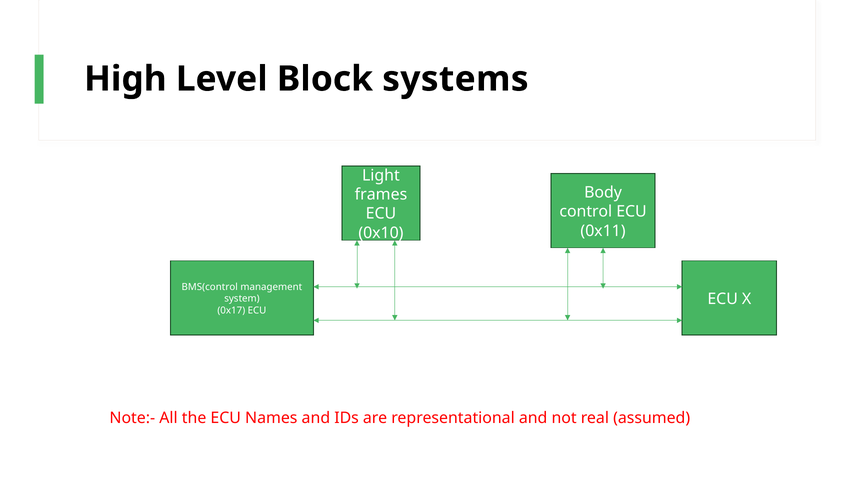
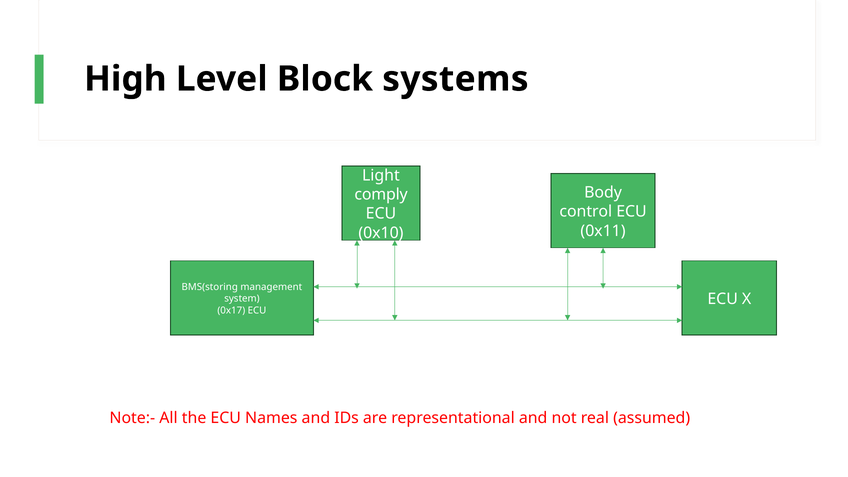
frames: frames -> comply
BMS(control: BMS(control -> BMS(storing
